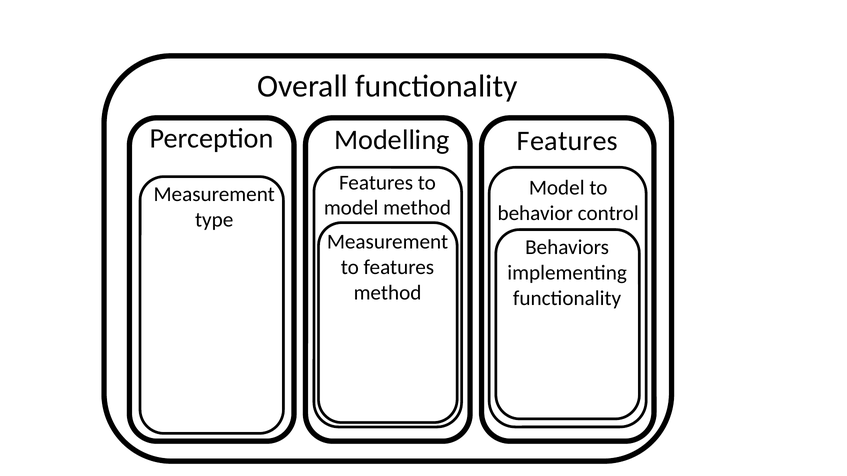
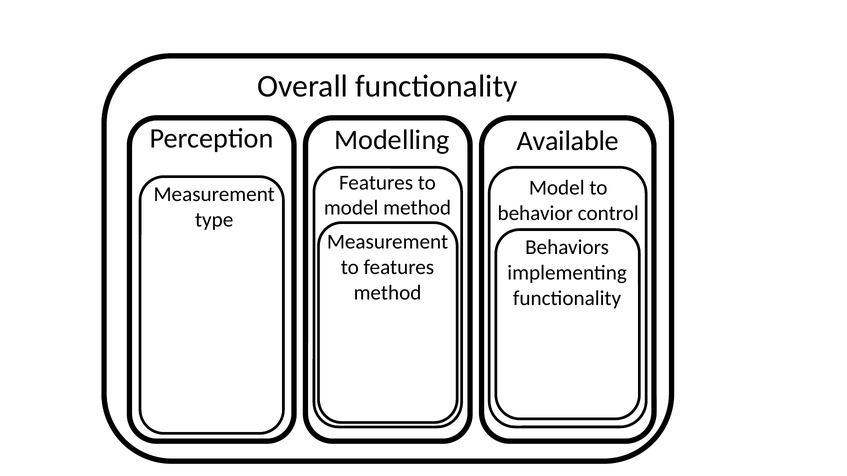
Modelling Features: Features -> Available
